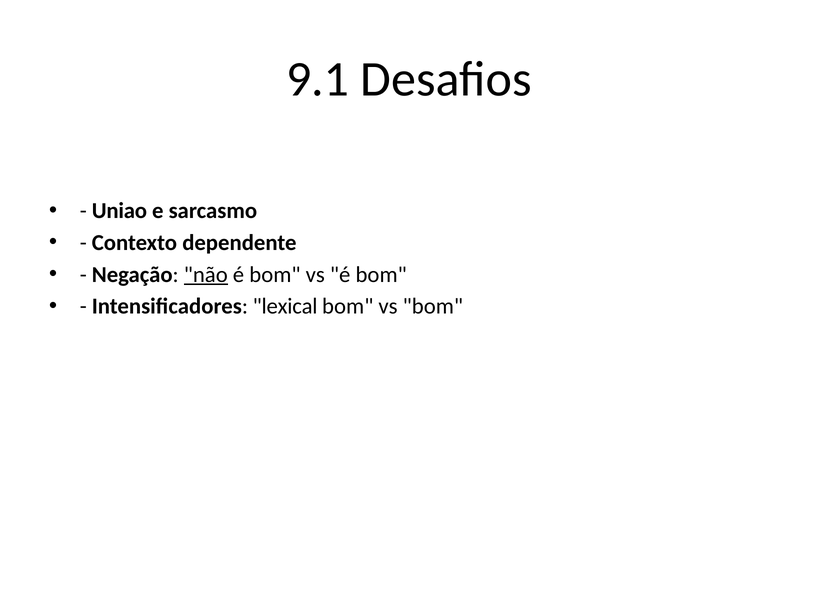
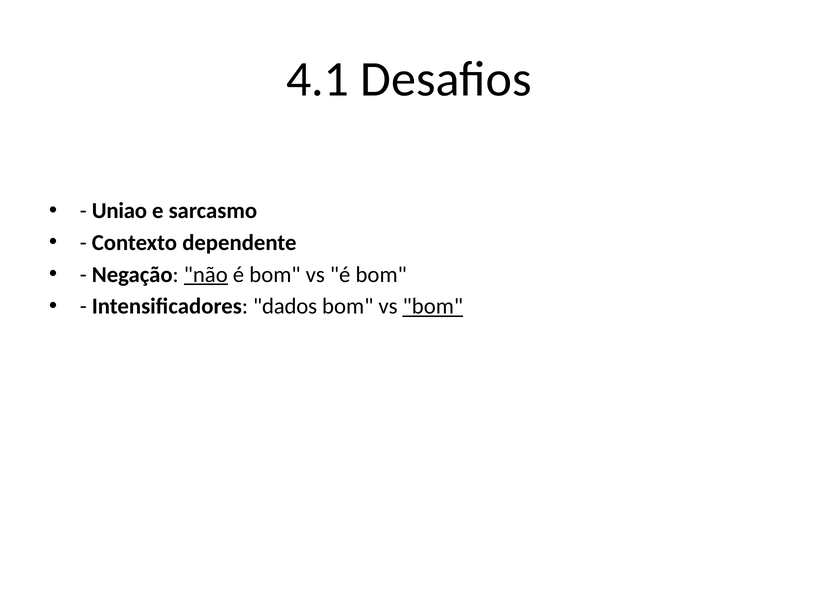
9.1: 9.1 -> 4.1
lexical: lexical -> dados
bom at (433, 306) underline: none -> present
